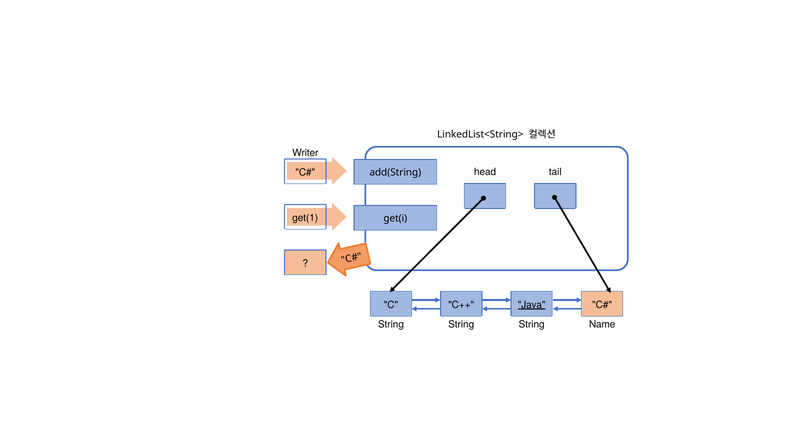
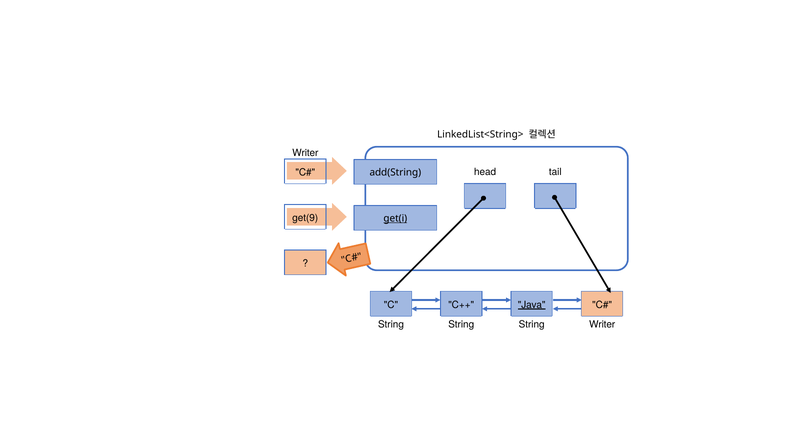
get(1: get(1 -> get(9
get(i underline: none -> present
String Name: Name -> Writer
